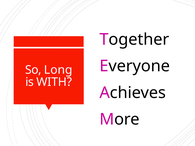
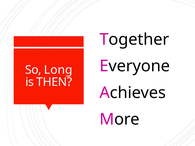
WITH: WITH -> THEN
